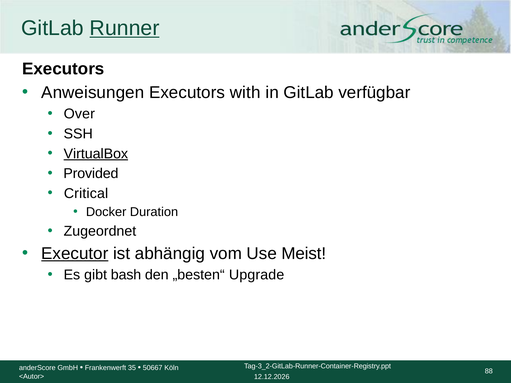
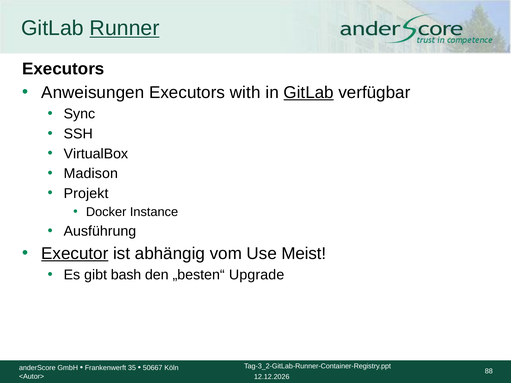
GitLab at (309, 93) underline: none -> present
Over: Over -> Sync
VirtualBox underline: present -> none
Provided: Provided -> Madison
Critical: Critical -> Projekt
Duration: Duration -> Instance
Zugeordnet: Zugeordnet -> Ausführung
